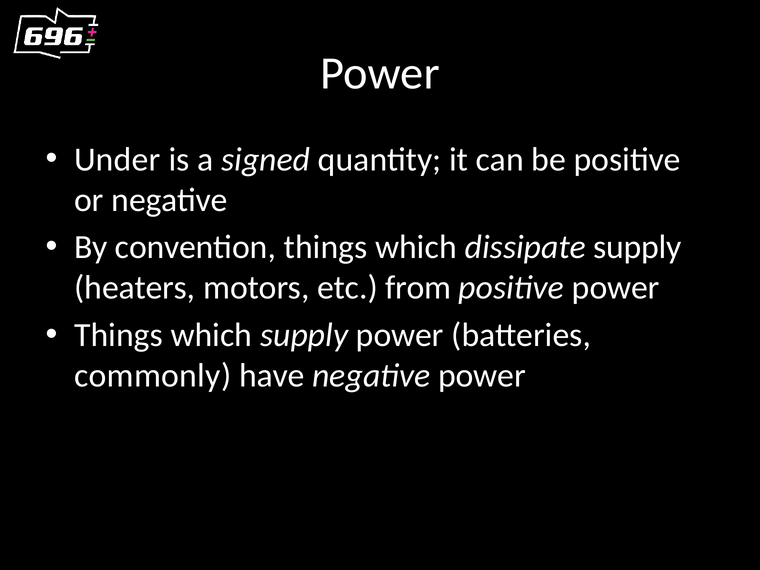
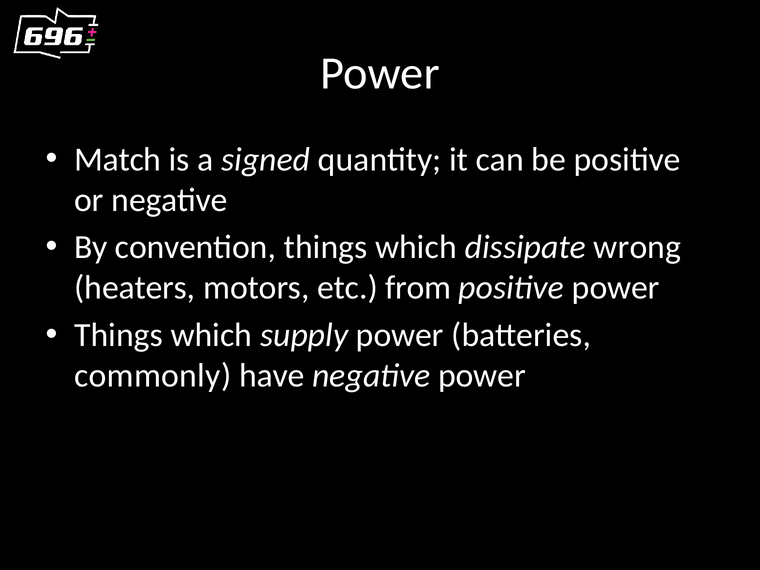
Under: Under -> Match
dissipate supply: supply -> wrong
